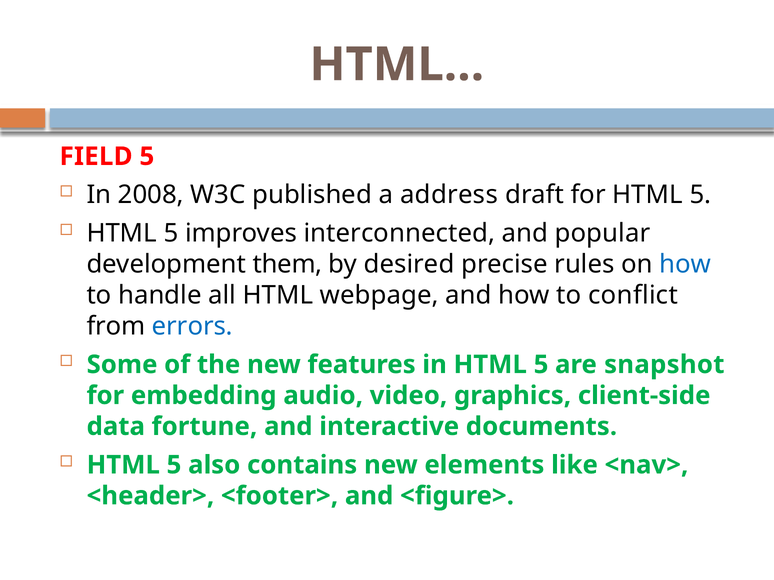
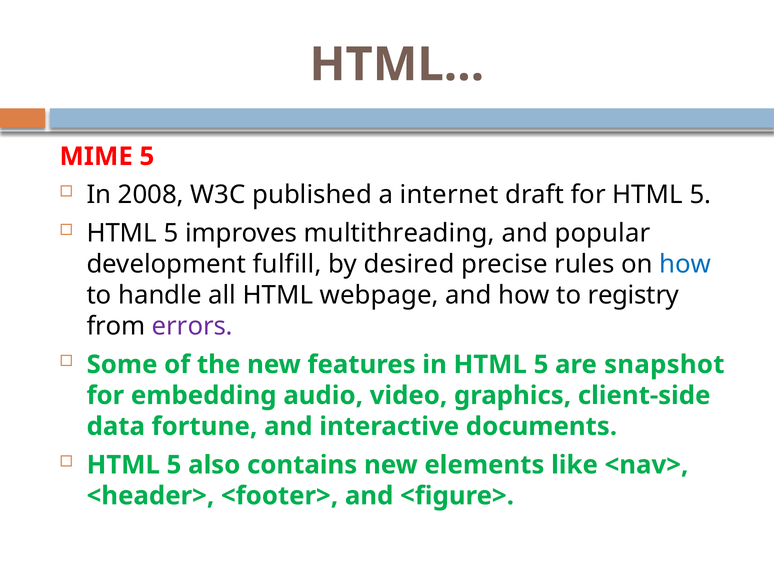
FIELD: FIELD -> MIME
address: address -> internet
interconnected: interconnected -> multithreading
them: them -> fulfill
conflict: conflict -> registry
errors colour: blue -> purple
